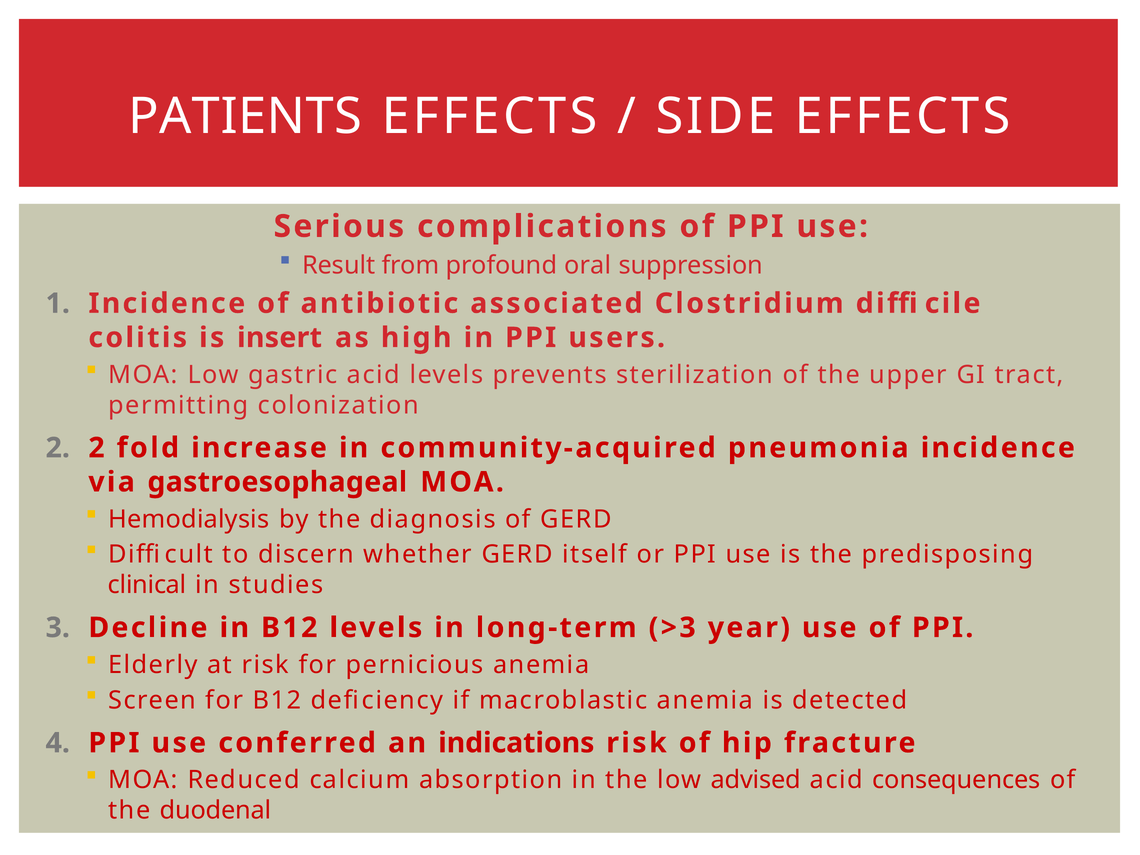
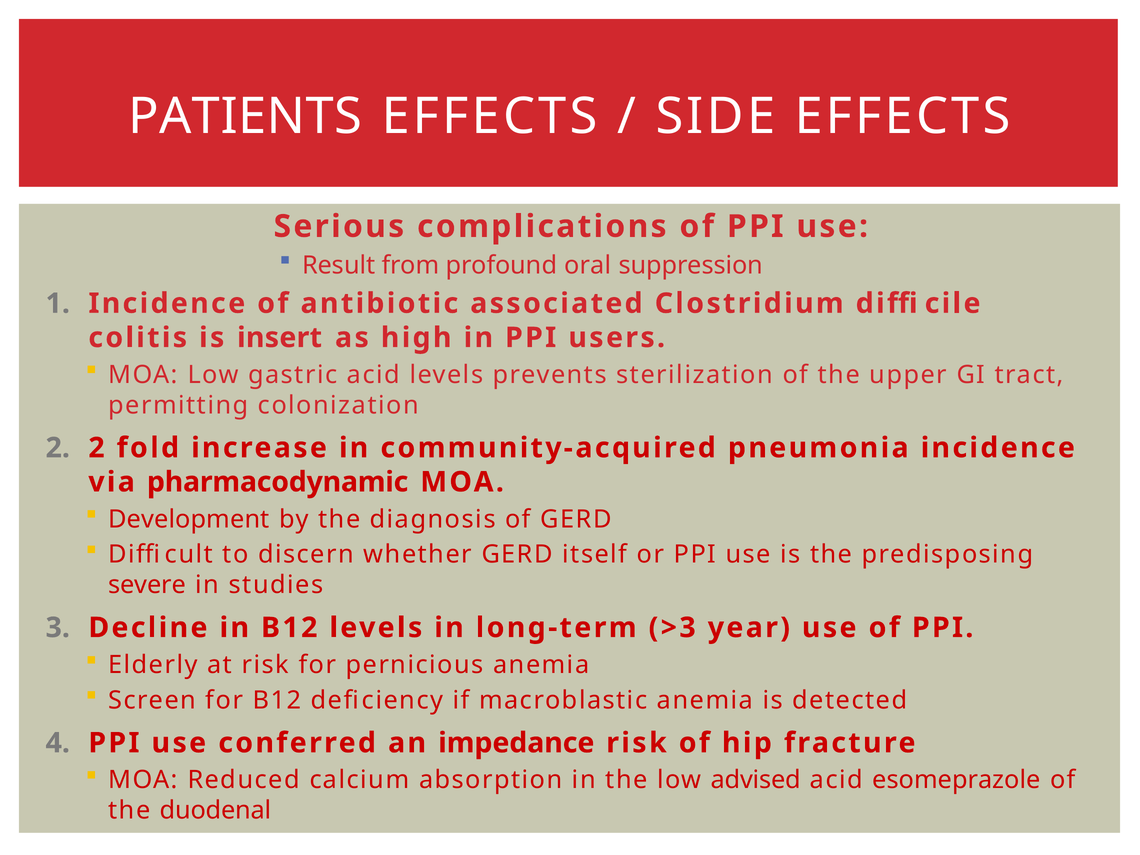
gastroesophageal: gastroesophageal -> pharmacodynamic
Hemodialysis: Hemodialysis -> Development
clinical: clinical -> severe
indications: indications -> impedance
consequences: consequences -> esomeprazole
